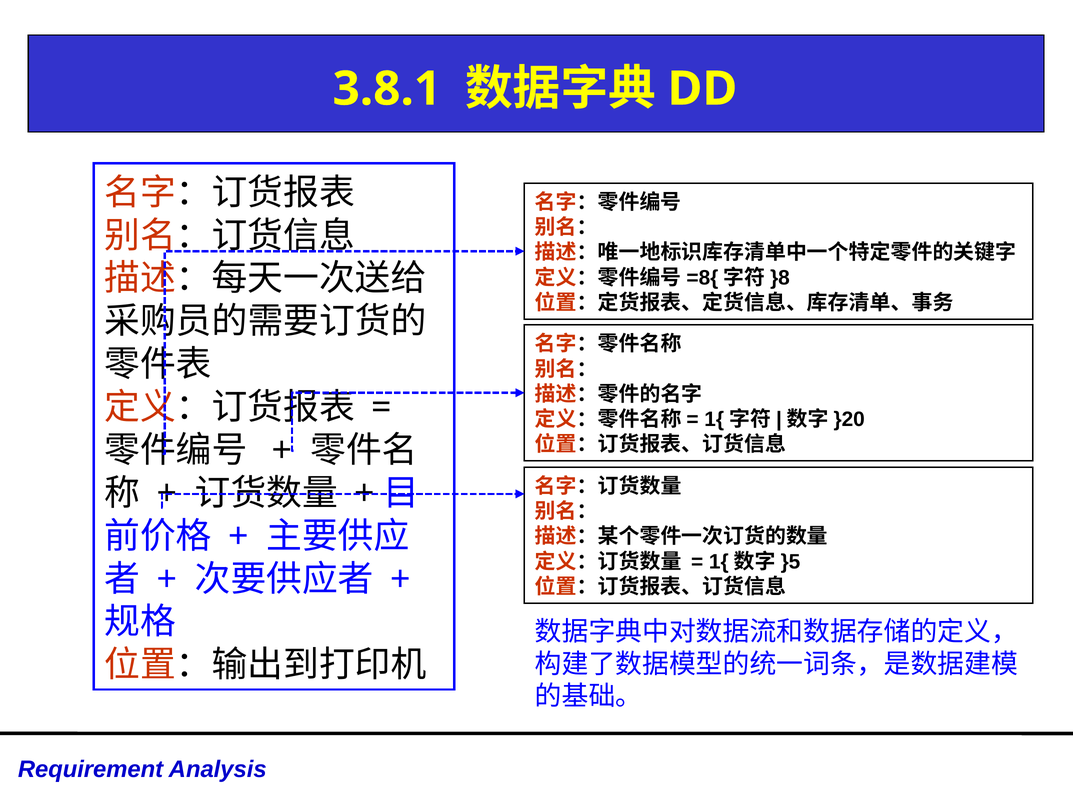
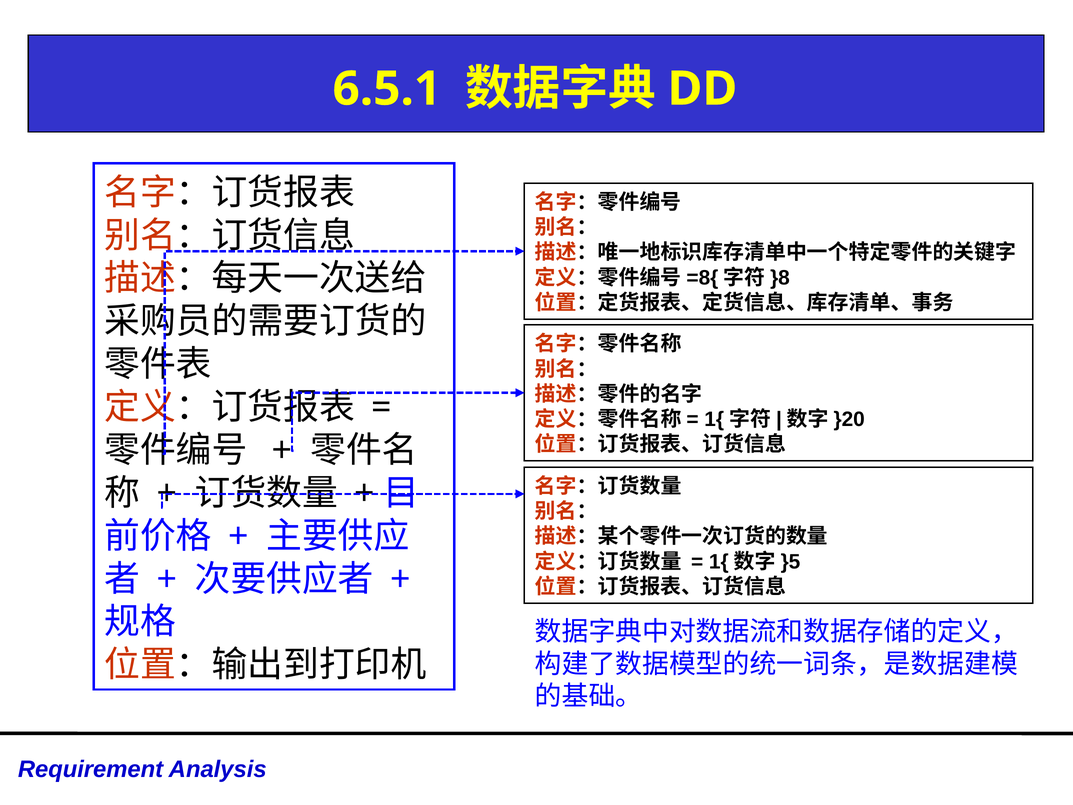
3.8.1: 3.8.1 -> 6.5.1
